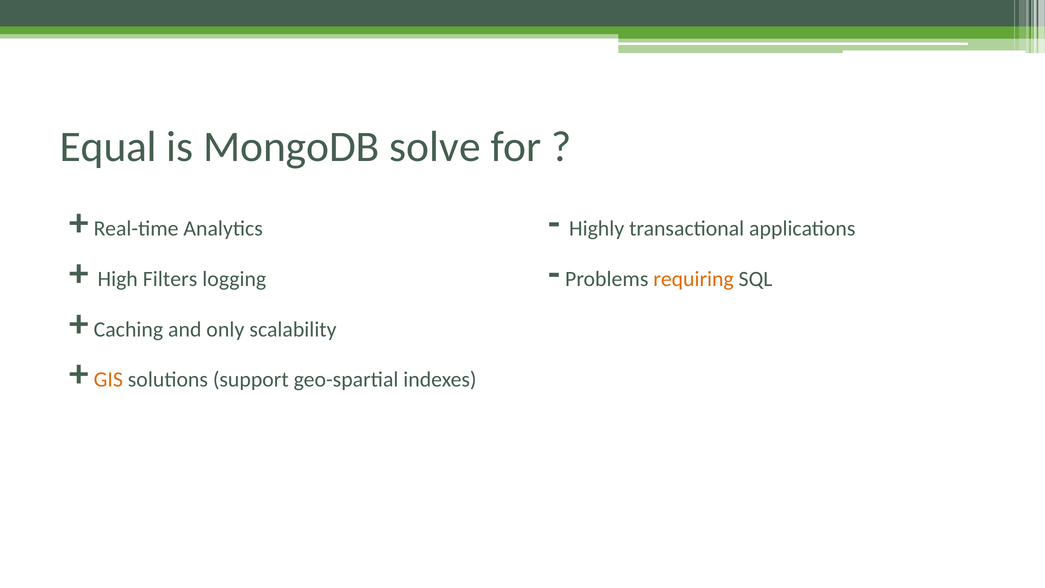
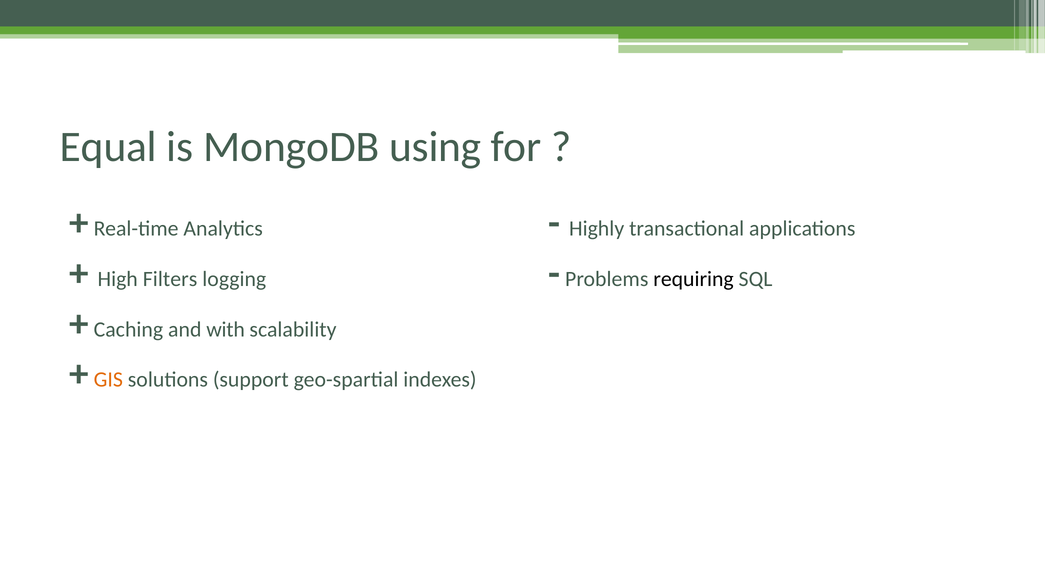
solve: solve -> using
requiring colour: orange -> black
only: only -> with
